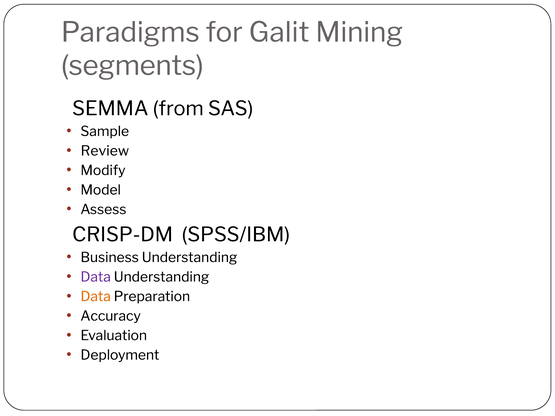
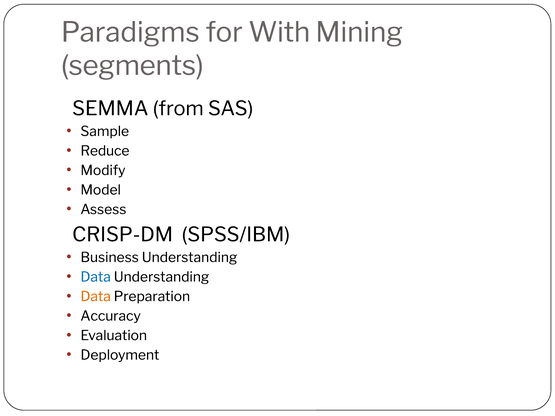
Galit: Galit -> With
Review: Review -> Reduce
Data at (96, 277) colour: purple -> blue
